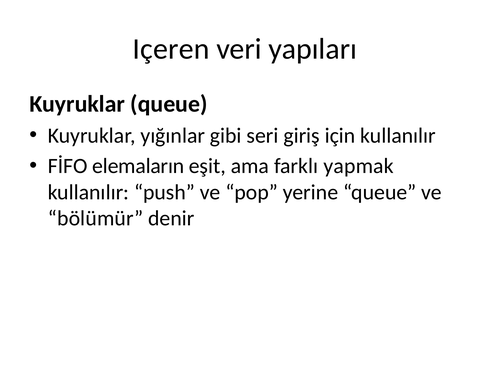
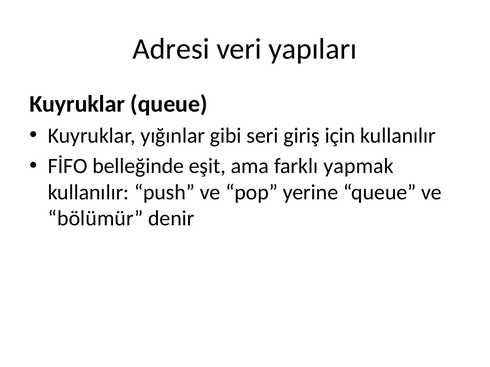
Içeren: Içeren -> Adresi
elemaların: elemaların -> belleğinde
